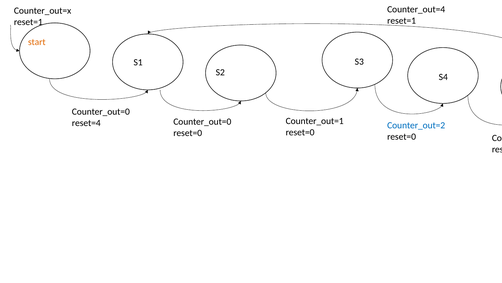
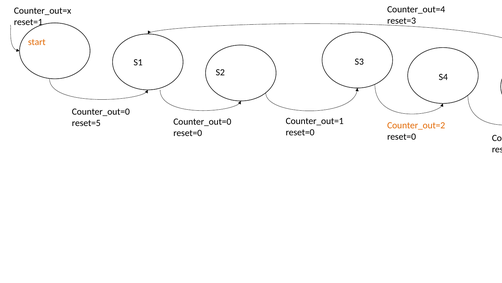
reset=1 at (402, 21): reset=1 -> reset=3
reset=4: reset=4 -> reset=5
Counter_out=2 colour: blue -> orange
